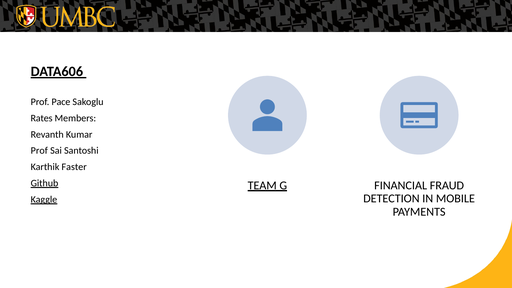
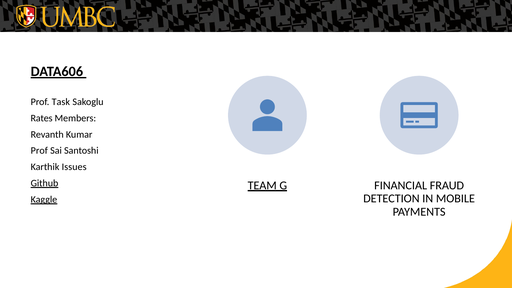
Pace: Pace -> Task
Faster: Faster -> Issues
